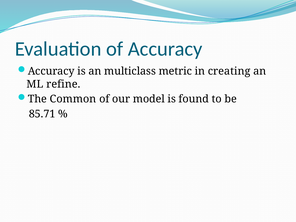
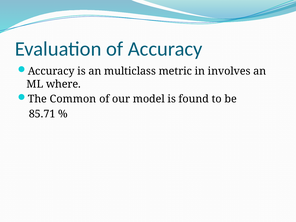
creating: creating -> involves
refine: refine -> where
